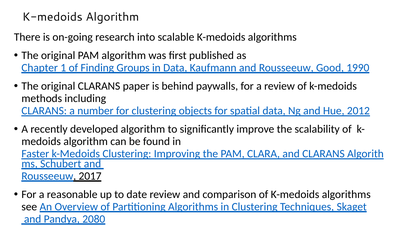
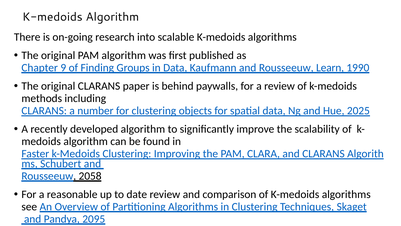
1: 1 -> 9
Good: Good -> Learn
2012: 2012 -> 2025
2017: 2017 -> 2058
2080: 2080 -> 2095
